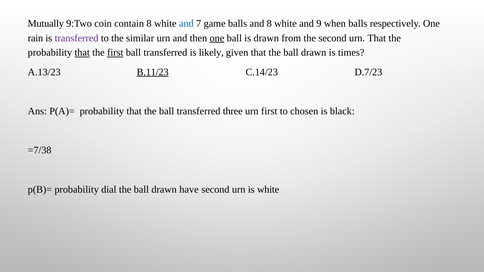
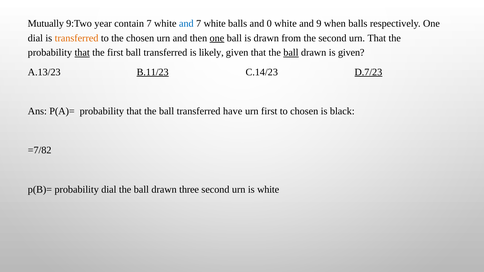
coin: coin -> year
contain 8: 8 -> 7
game at (215, 24): game -> white
and 8: 8 -> 0
rain at (35, 38): rain -> dial
transferred at (77, 38) colour: purple -> orange
the similar: similar -> chosen
first at (115, 53) underline: present -> none
ball at (291, 53) underline: none -> present
is times: times -> given
D.7/23 underline: none -> present
three: three -> have
=7/38: =7/38 -> =7/82
have: have -> three
